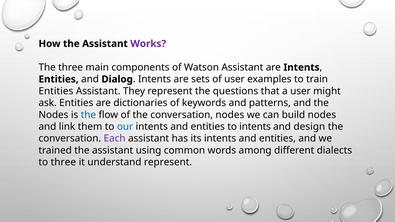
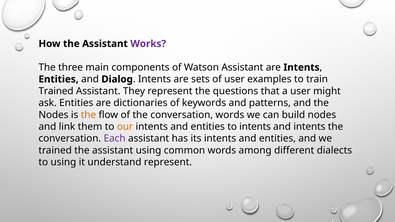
Entities at (56, 91): Entities -> Trained
the at (88, 115) colour: blue -> orange
conversation nodes: nodes -> words
our colour: blue -> orange
and design: design -> intents
to three: three -> using
